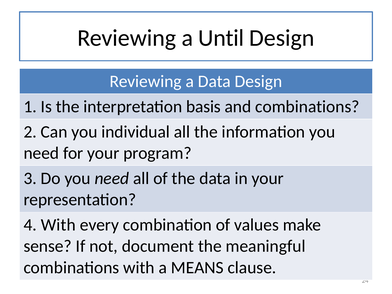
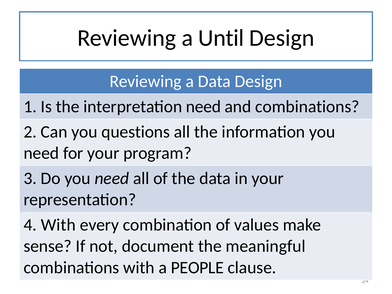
interpretation basis: basis -> need
individual: individual -> questions
MEANS: MEANS -> PEOPLE
